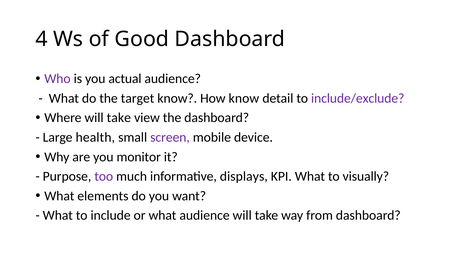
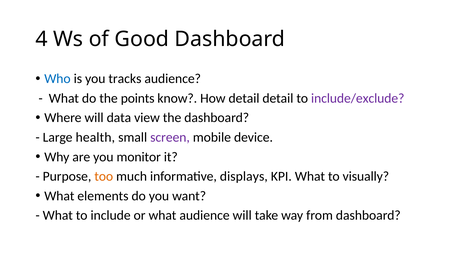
Who colour: purple -> blue
actual: actual -> tracks
target: target -> points
How know: know -> detail
Where will take: take -> data
too colour: purple -> orange
